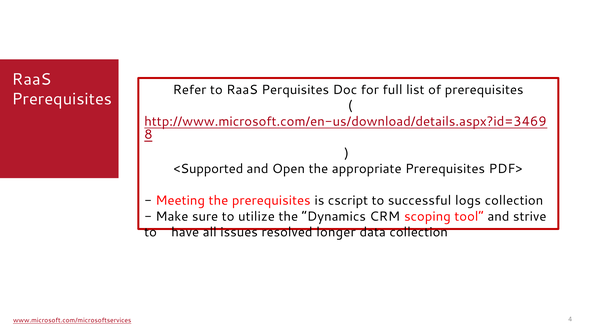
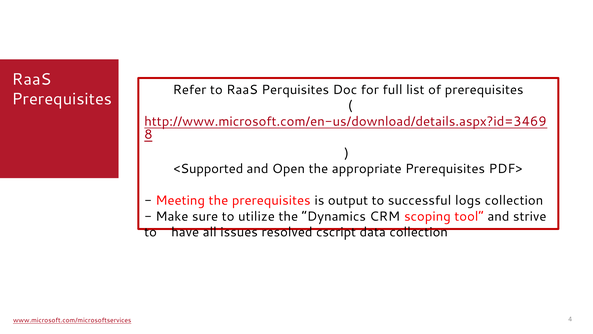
cscript: cscript -> output
longer: longer -> cscript
